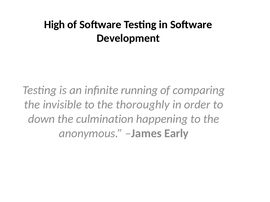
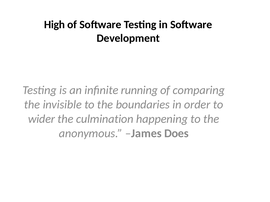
thoroughly: thoroughly -> boundaries
down: down -> wider
Early: Early -> Does
